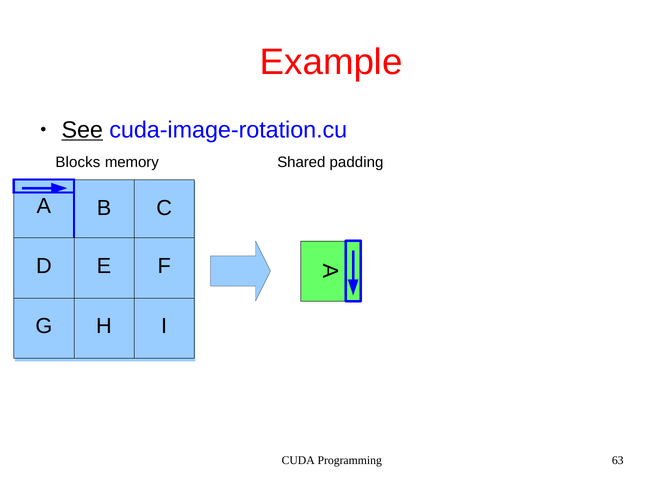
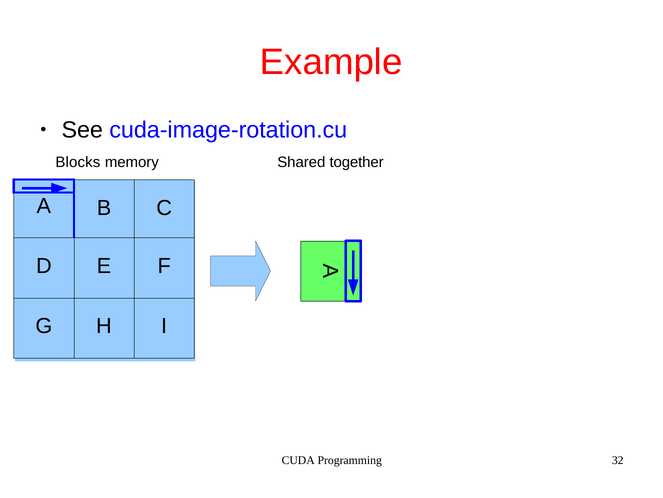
See underline: present -> none
padding: padding -> together
63: 63 -> 32
